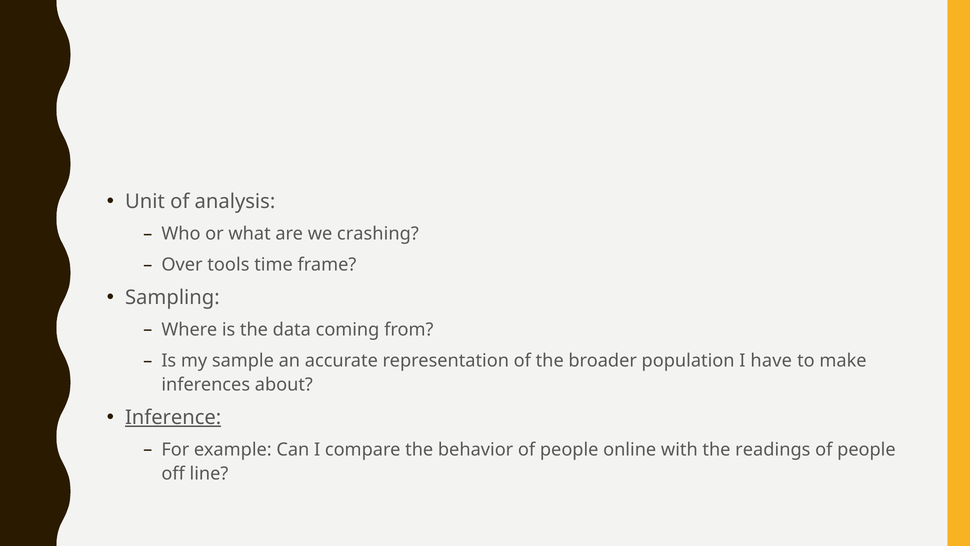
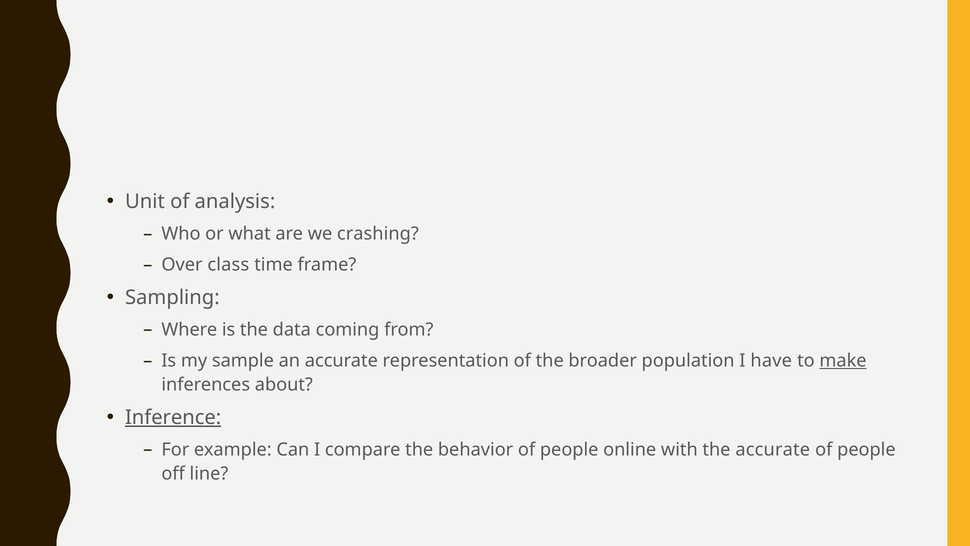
tools: tools -> class
make underline: none -> present
the readings: readings -> accurate
